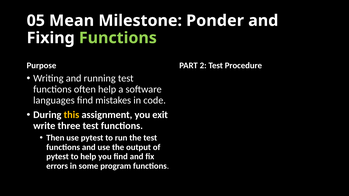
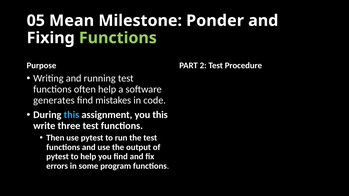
languages: languages -> generates
this at (71, 115) colour: yellow -> light blue
you exit: exit -> this
